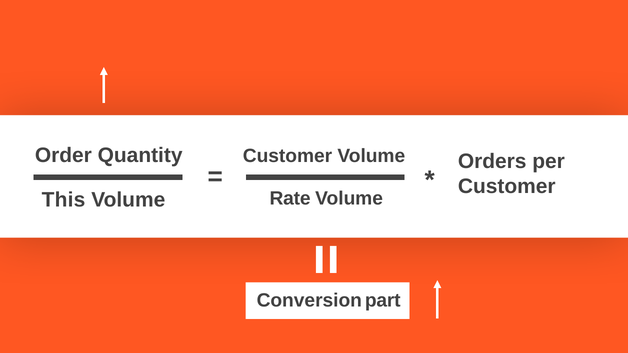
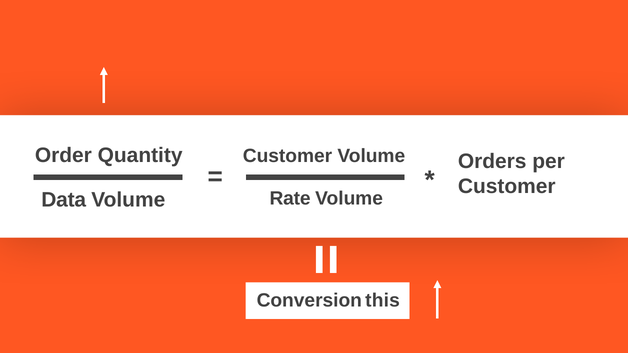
This: This -> Data
part: part -> this
